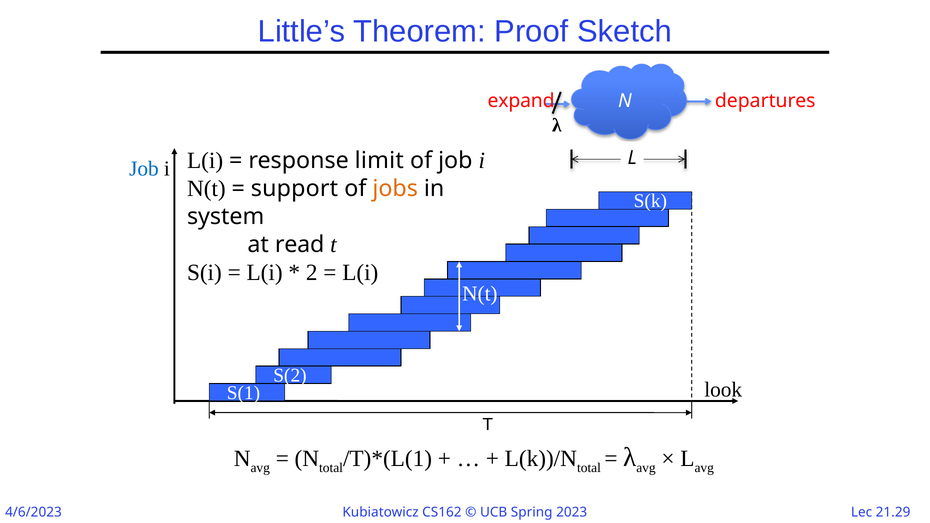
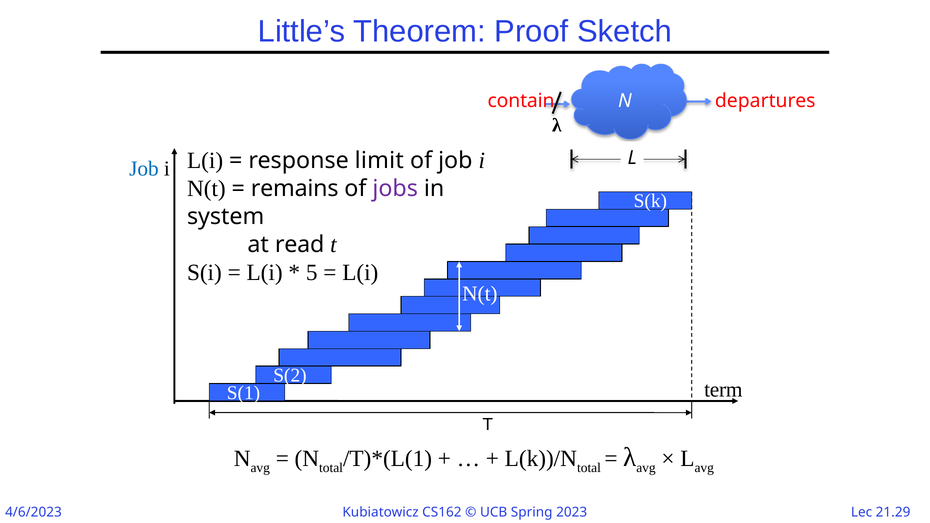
expand: expand -> contain
support: support -> remains
jobs colour: orange -> purple
2: 2 -> 5
look: look -> term
